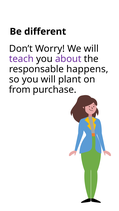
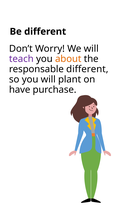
about colour: purple -> orange
responsable happens: happens -> different
from: from -> have
